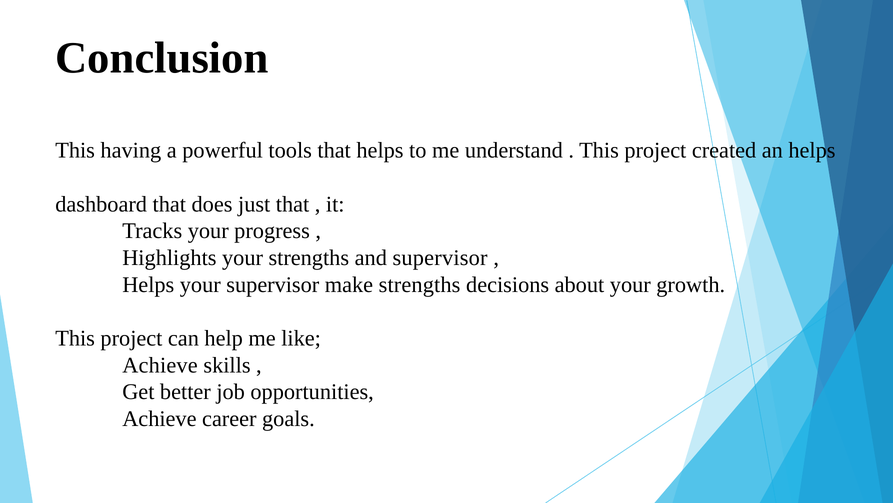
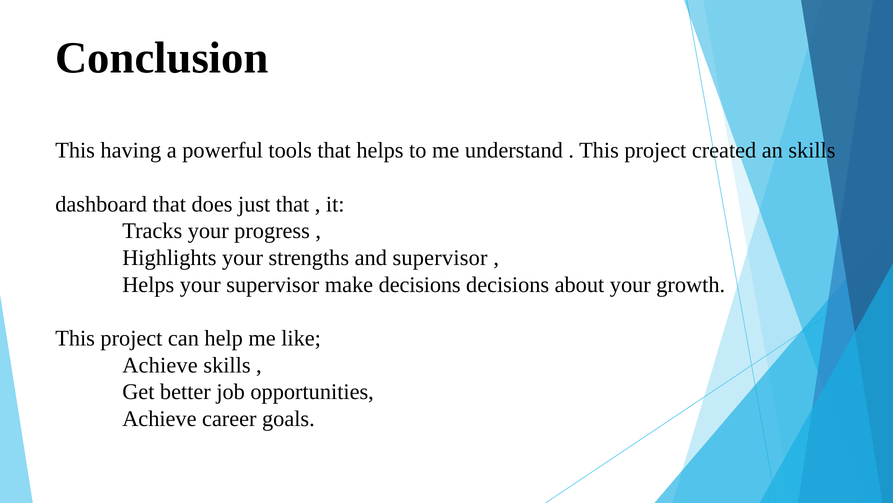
an helps: helps -> skills
make strengths: strengths -> decisions
